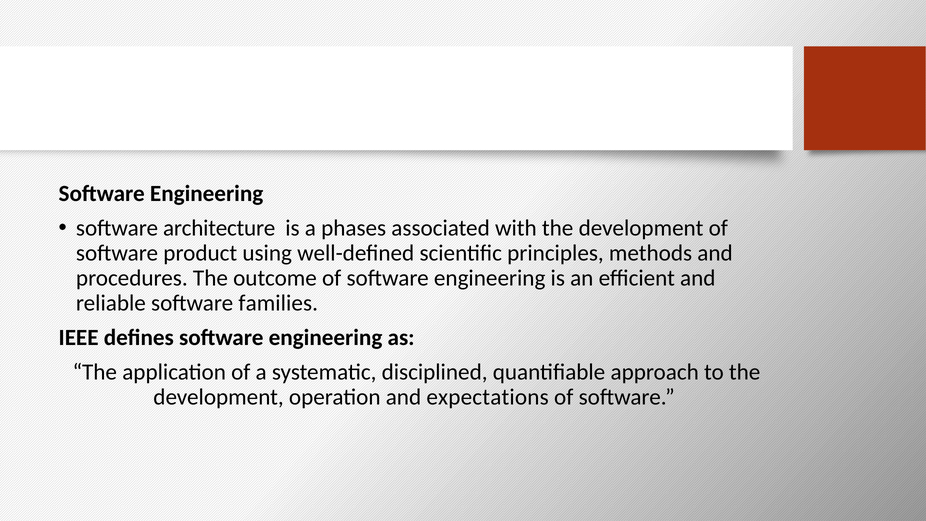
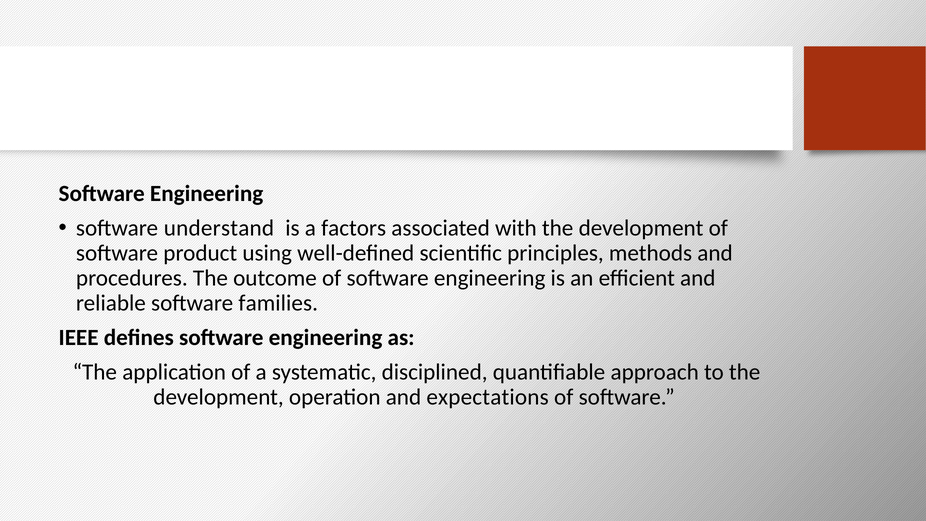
architecture: architecture -> understand
phases: phases -> factors
